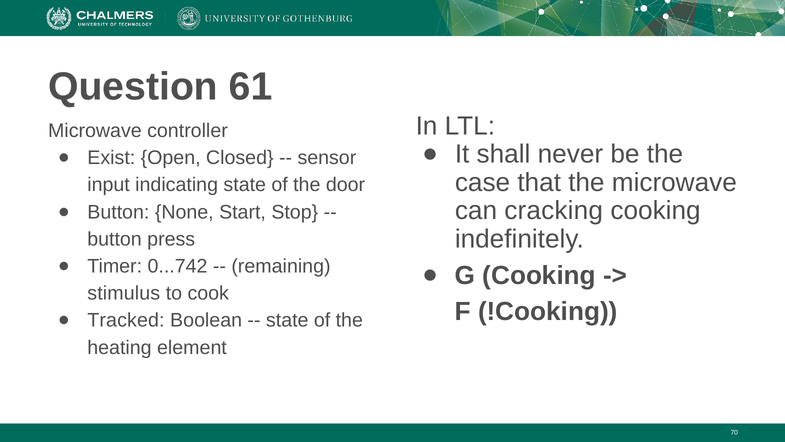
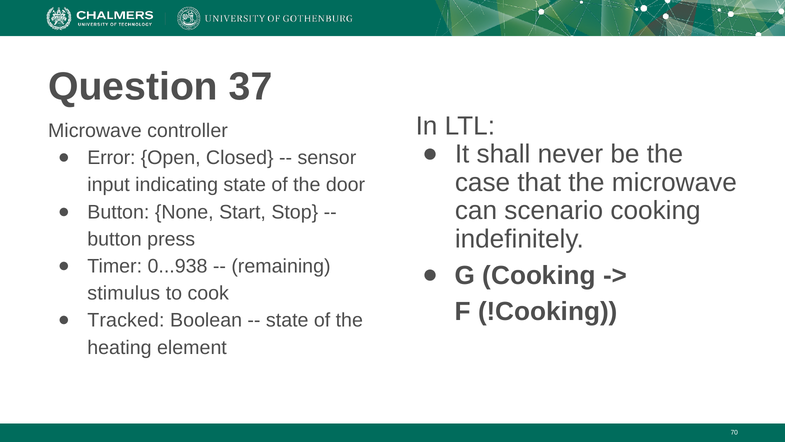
61: 61 -> 37
Exist: Exist -> Error
cracking: cracking -> scenario
0...742: 0...742 -> 0...938
